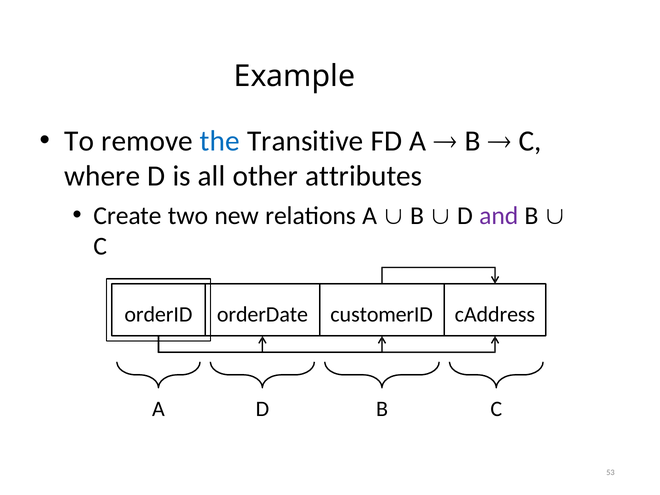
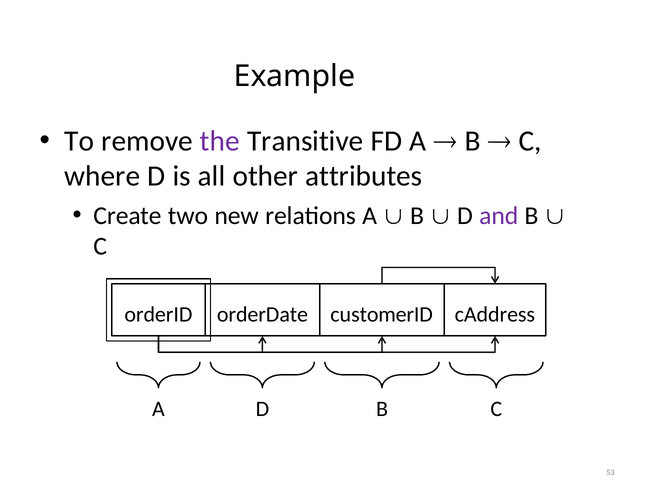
the colour: blue -> purple
